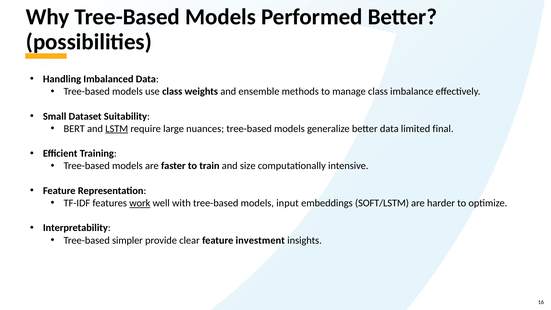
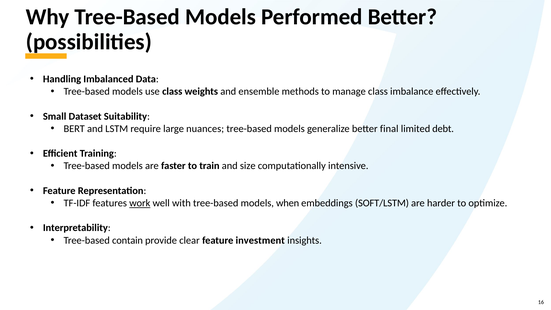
LSTM underline: present -> none
better data: data -> final
final: final -> debt
input: input -> when
simpler: simpler -> contain
